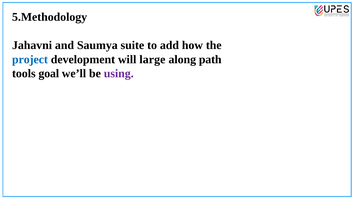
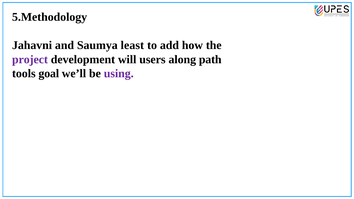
suite: suite -> least
project colour: blue -> purple
large: large -> users
